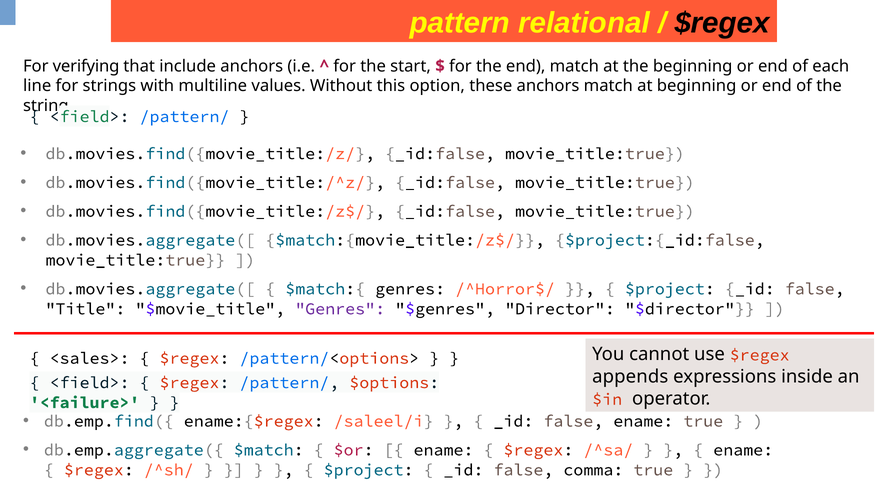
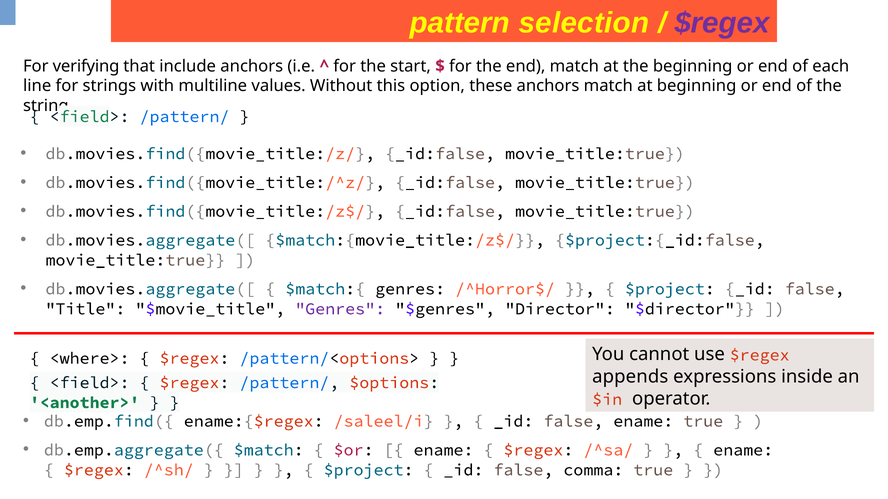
relational: relational -> selection
$regex at (722, 23) colour: black -> purple
<sales>: <sales> -> <where>
<failure>: <failure> -> <another>
